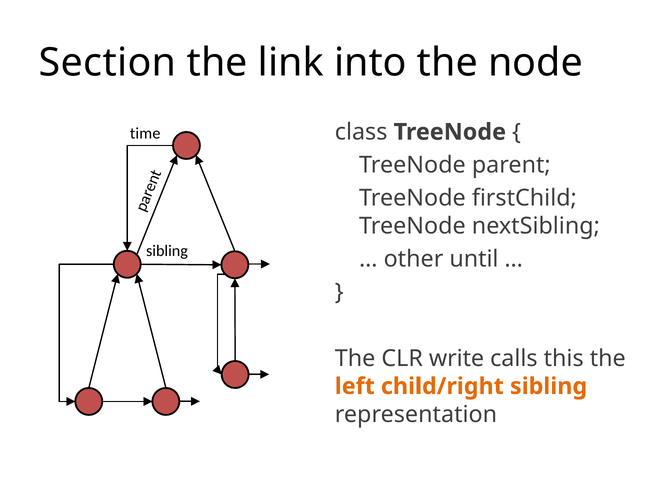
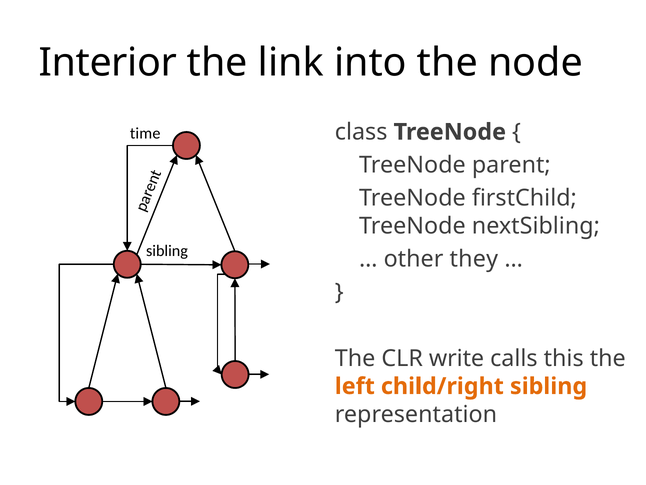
Section: Section -> Interior
until: until -> they
